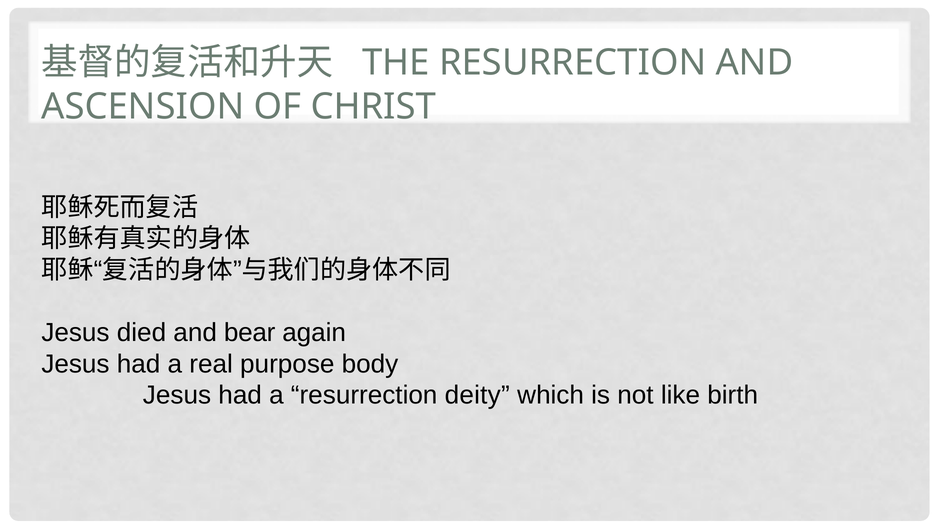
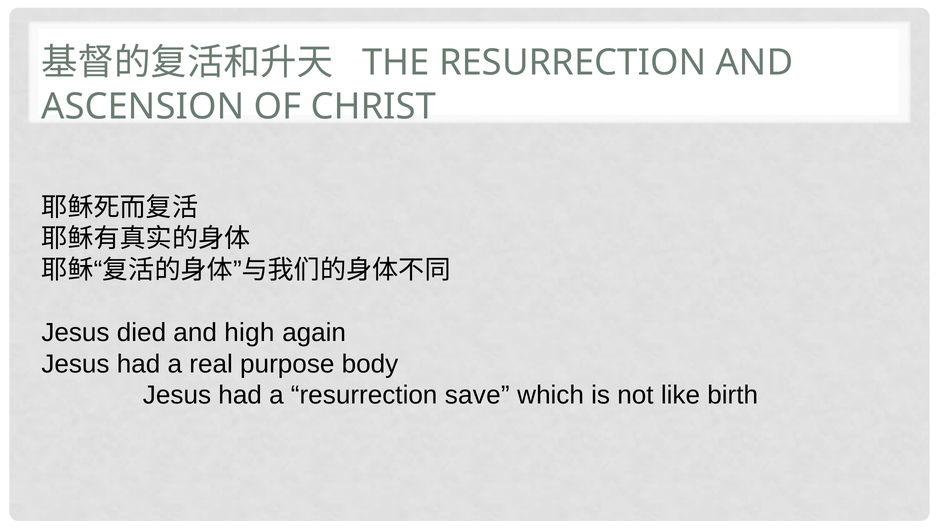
bear: bear -> high
deity: deity -> save
